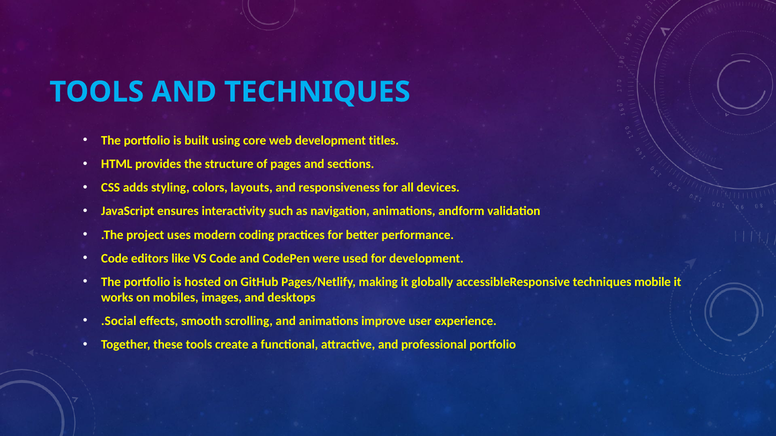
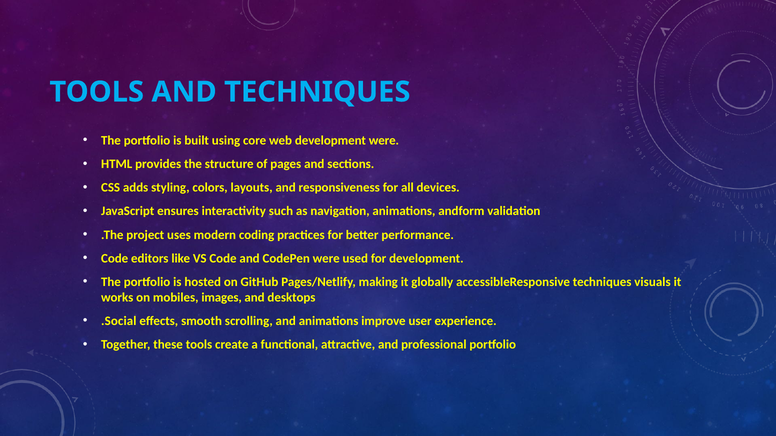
development titles: titles -> were
mobile: mobile -> visuals
